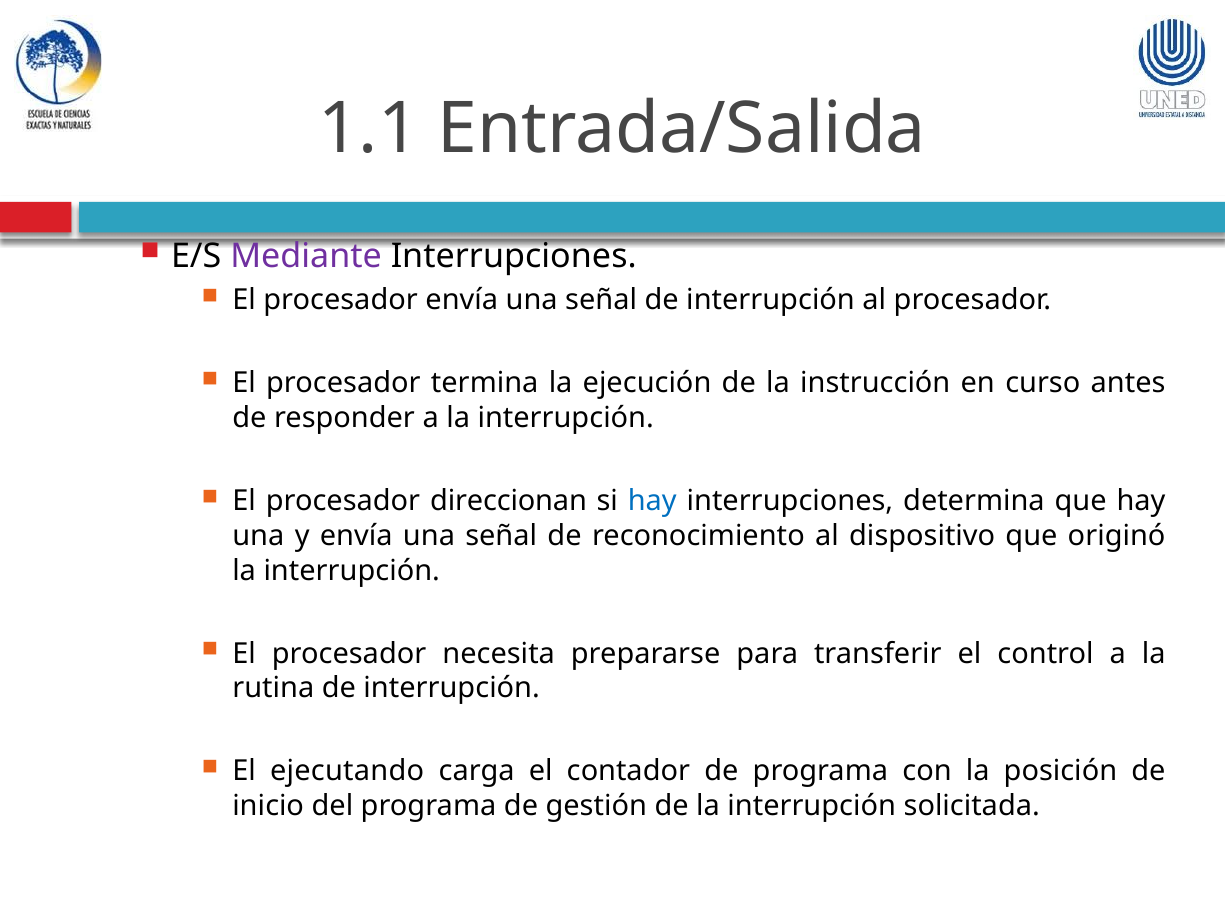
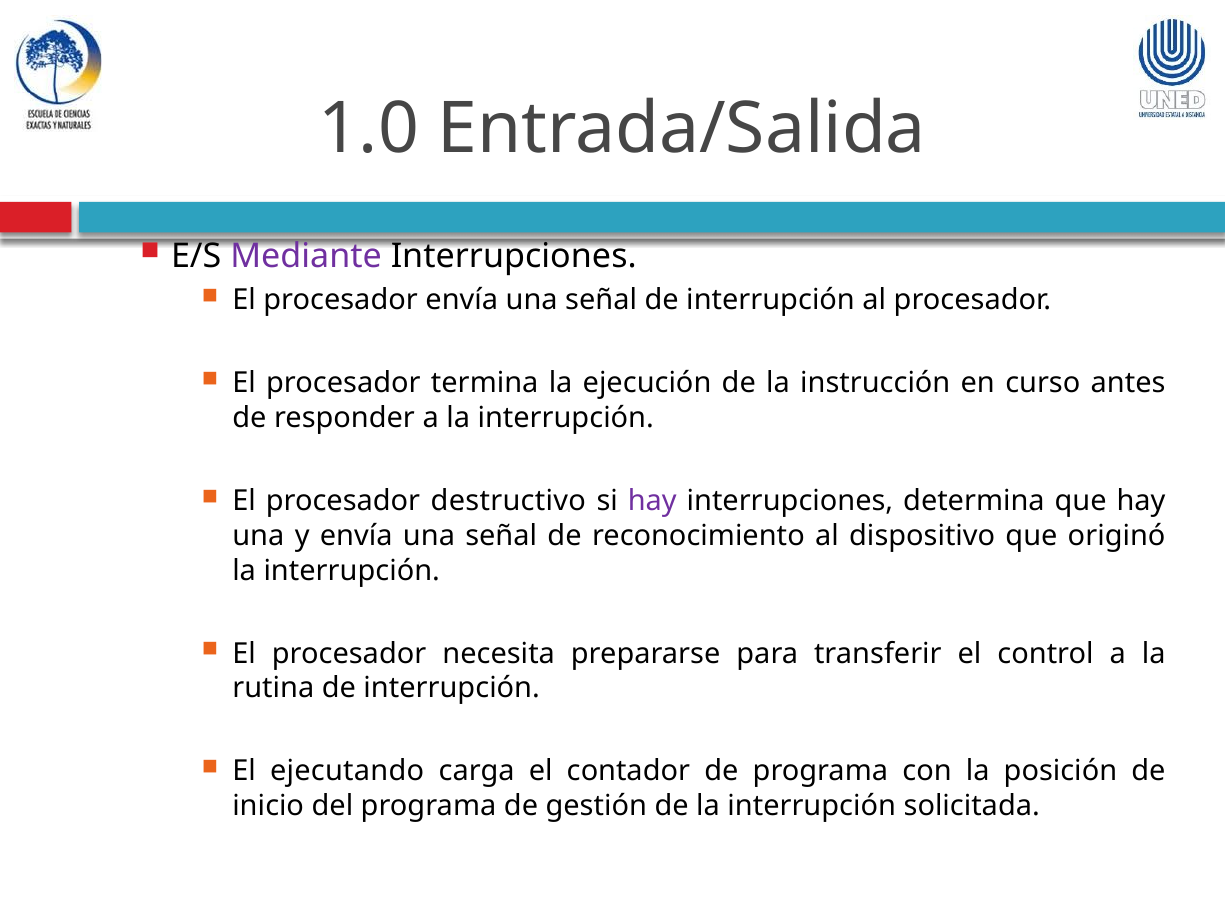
1.1: 1.1 -> 1.0
direccionan: direccionan -> destructivo
hay at (652, 501) colour: blue -> purple
